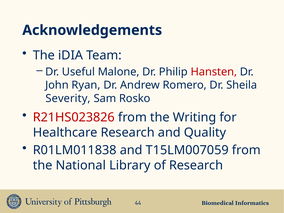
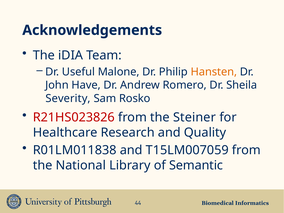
Hansten colour: red -> orange
Ryan: Ryan -> Have
Writing: Writing -> Steiner
of Research: Research -> Semantic
